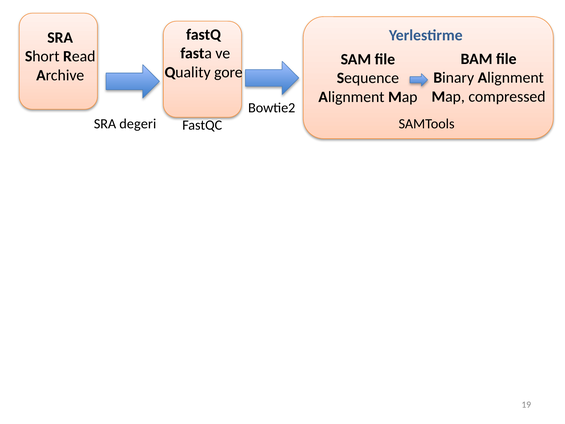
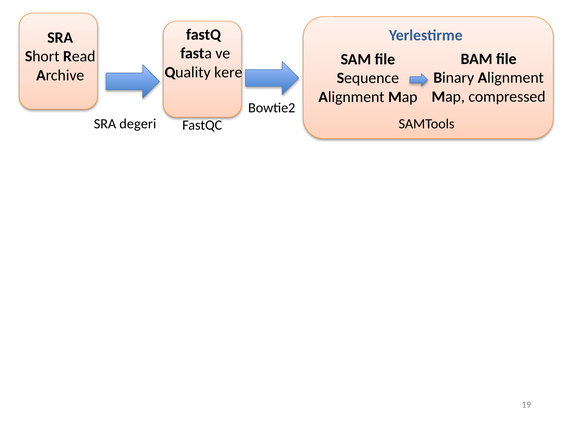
gore: gore -> kere
